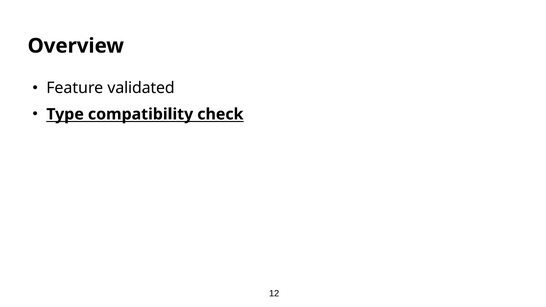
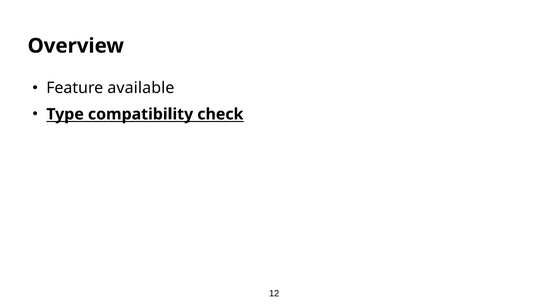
validated: validated -> available
